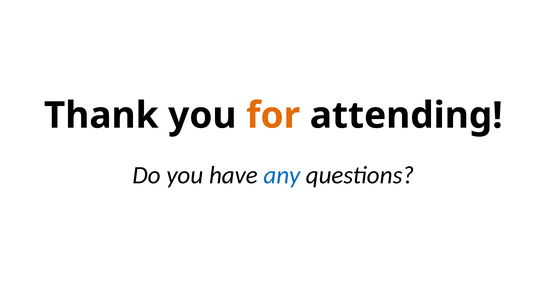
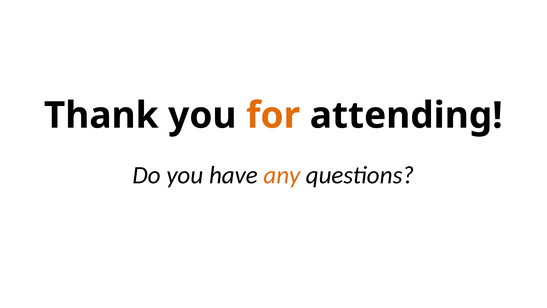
any colour: blue -> orange
